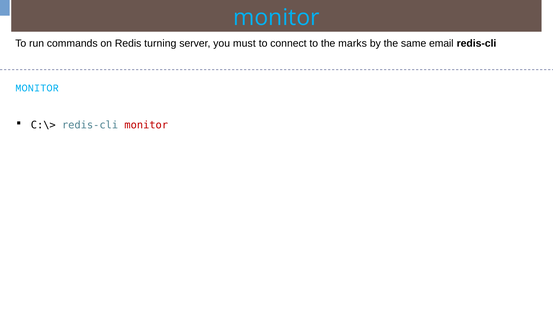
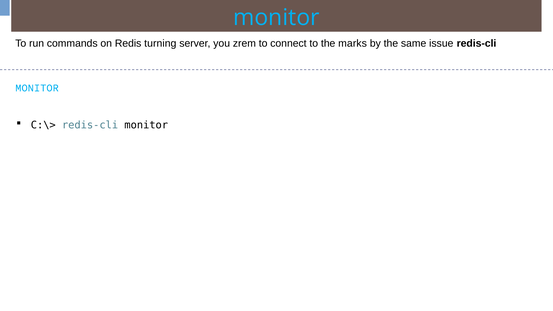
must: must -> zrem
email: email -> issue
monitor at (146, 125) colour: red -> black
